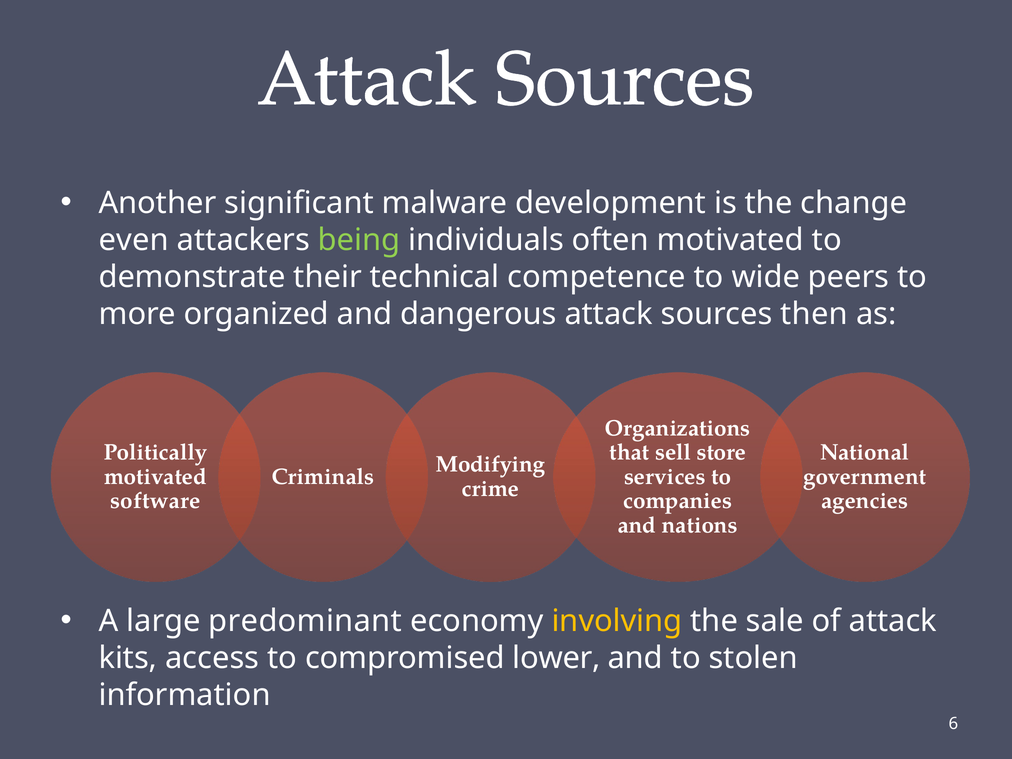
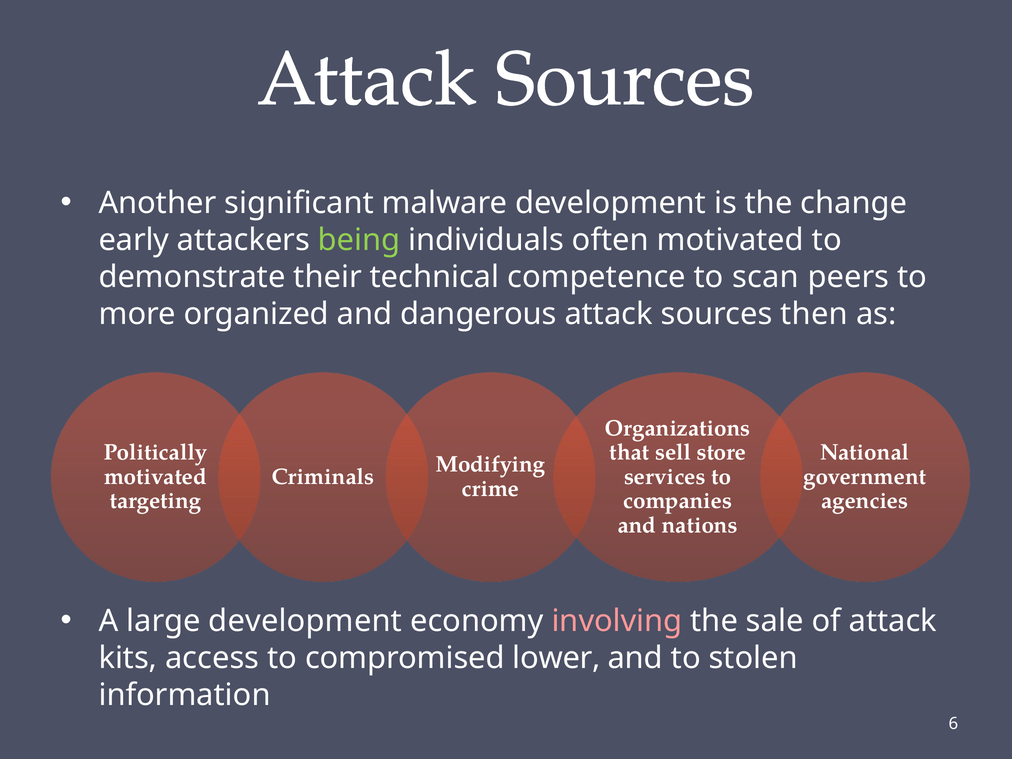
even: even -> early
wide: wide -> scan
software: software -> targeting
large predominant: predominant -> development
involving colour: yellow -> pink
